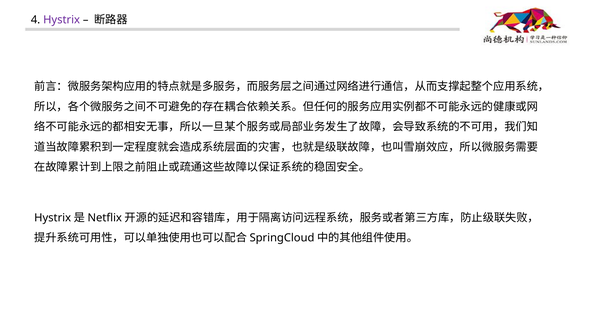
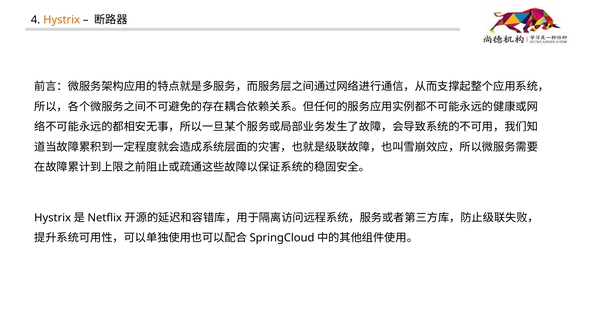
Hystrix colour: purple -> orange
